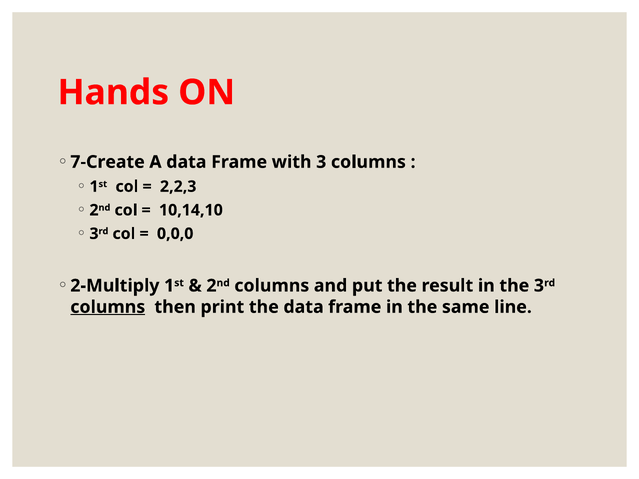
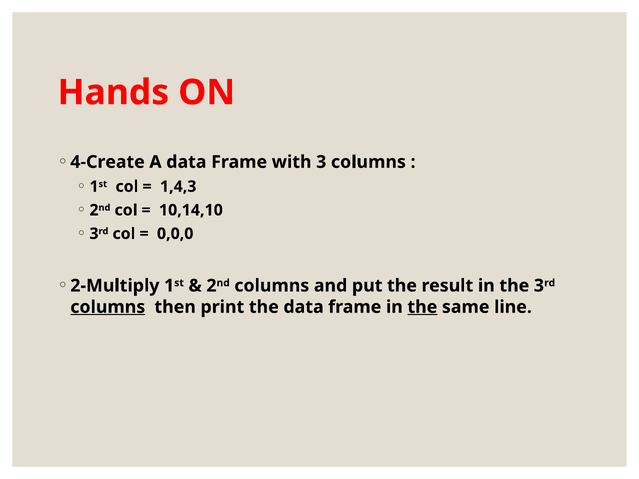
7-Create: 7-Create -> 4-Create
2,2,3: 2,2,3 -> 1,4,3
the at (422, 307) underline: none -> present
